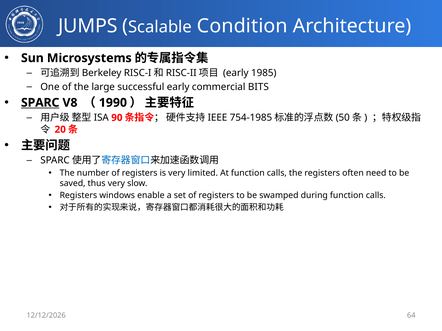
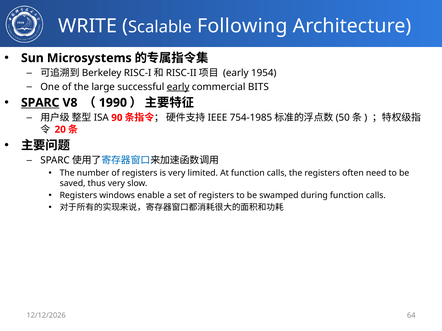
JUMPS: JUMPS -> WRITE
Condition: Condition -> Following
1985: 1985 -> 1954
early at (178, 87) underline: none -> present
